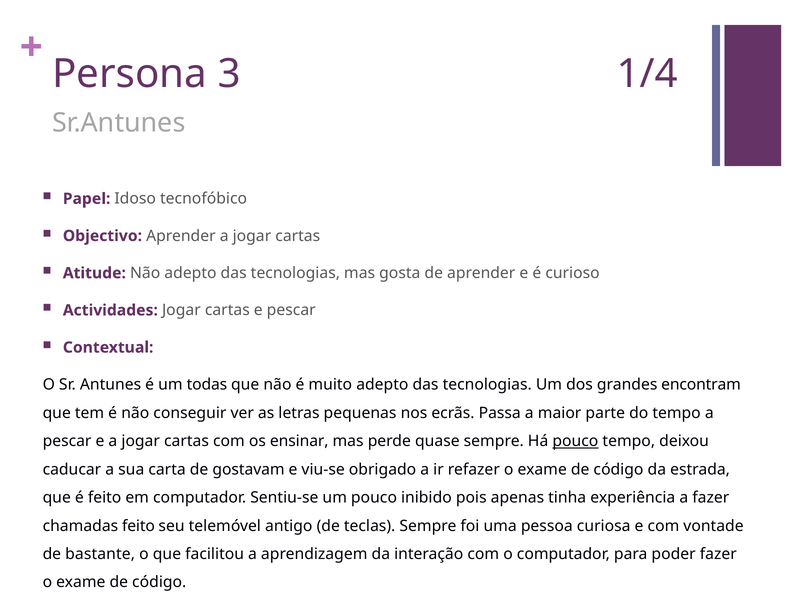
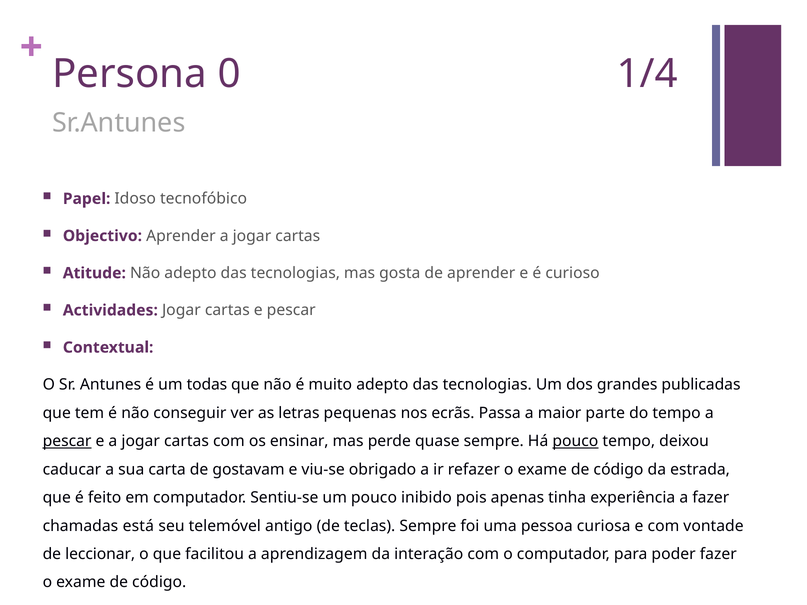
3: 3 -> 0
encontram: encontram -> publicadas
pescar at (67, 441) underline: none -> present
chamadas feito: feito -> está
bastante: bastante -> leccionar
